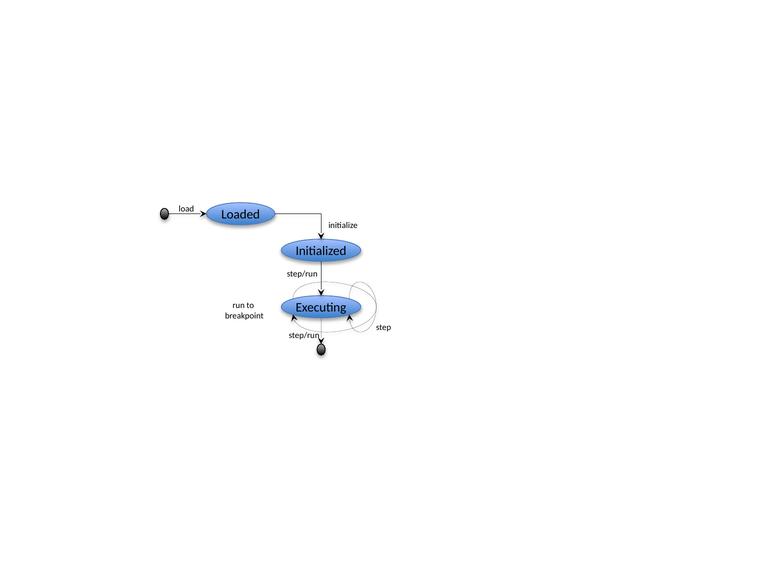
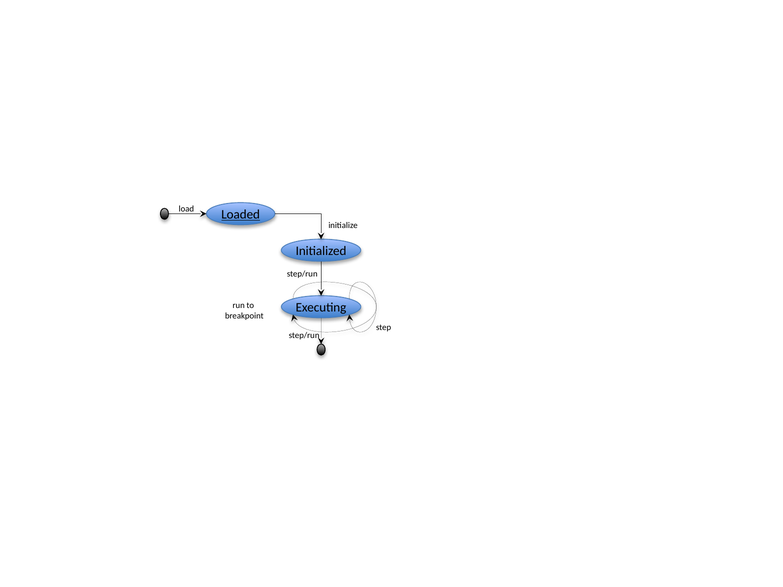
Loaded underline: none -> present
